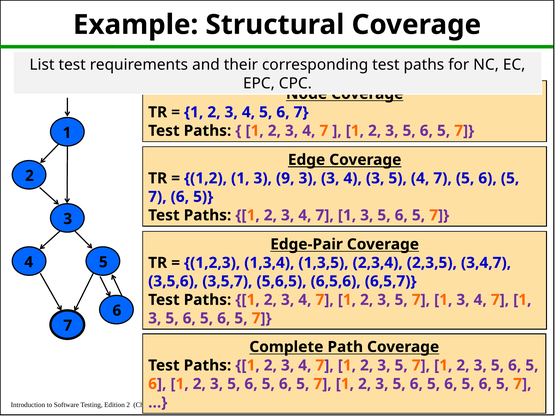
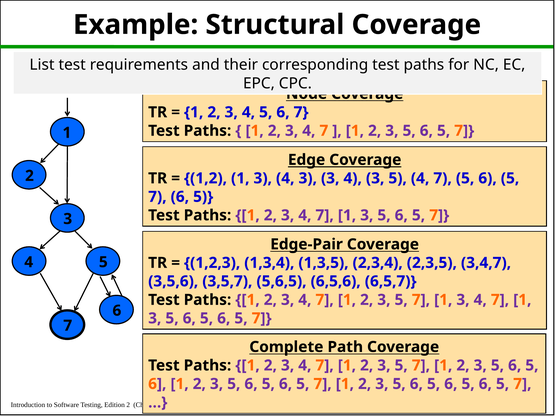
1,2 1 3 9: 9 -> 4
